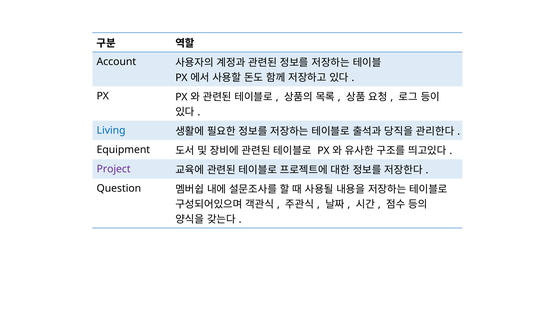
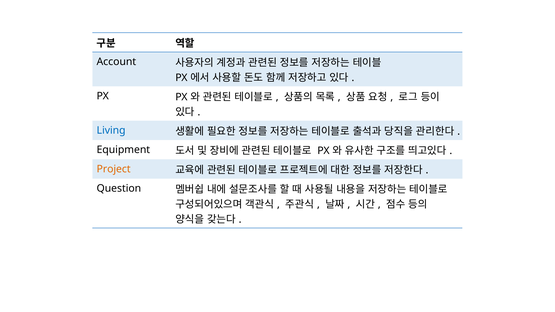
Project colour: purple -> orange
